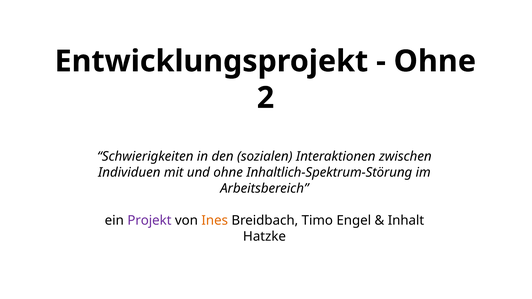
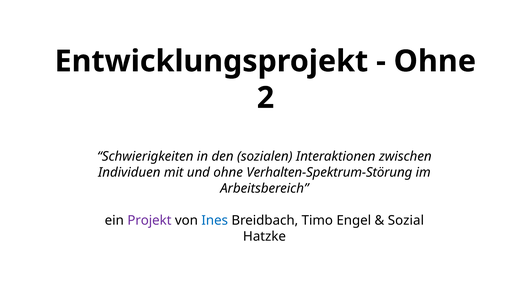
Inhaltlich-Spektrum-Störung: Inhaltlich-Spektrum-Störung -> Verhalten-Spektrum-Störung
Ines colour: orange -> blue
Inhalt: Inhalt -> Sozial
